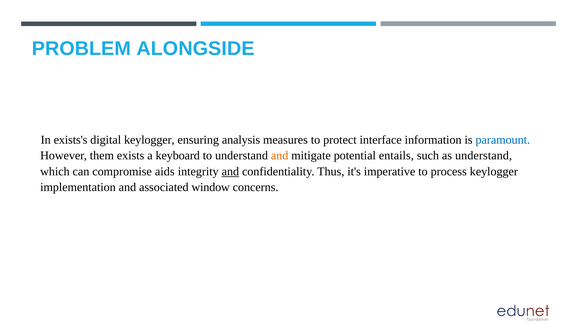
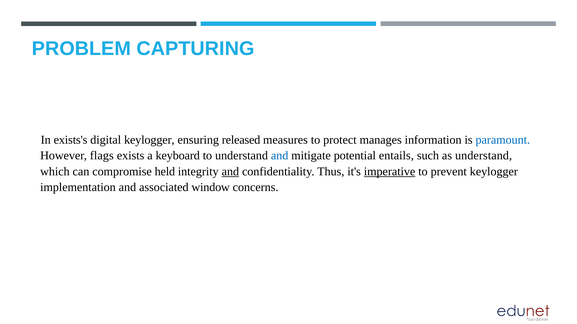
ALONGSIDE: ALONGSIDE -> CAPTURING
analysis: analysis -> released
interface: interface -> manages
them: them -> flags
and at (280, 156) colour: orange -> blue
aids: aids -> held
imperative underline: none -> present
process: process -> prevent
